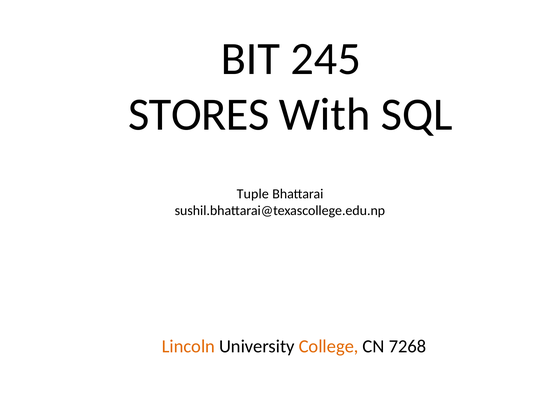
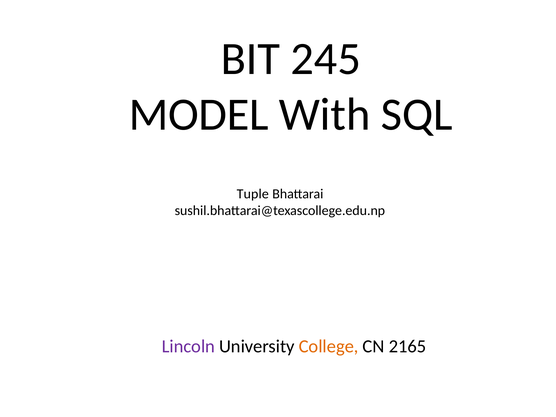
STORES: STORES -> MODEL
Lincoln colour: orange -> purple
7268: 7268 -> 2165
